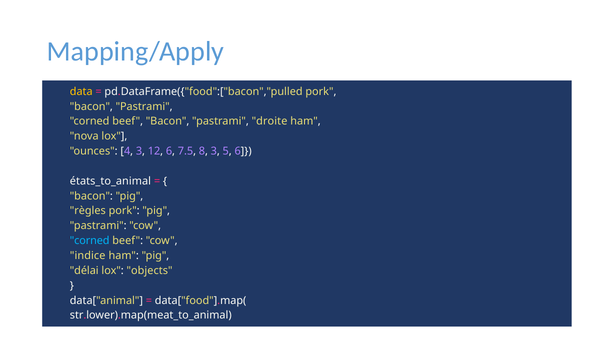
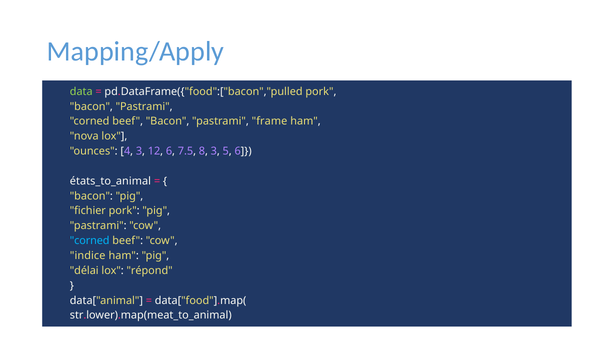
data colour: yellow -> light green
droite: droite -> frame
règles: règles -> fichier
objects: objects -> répond
